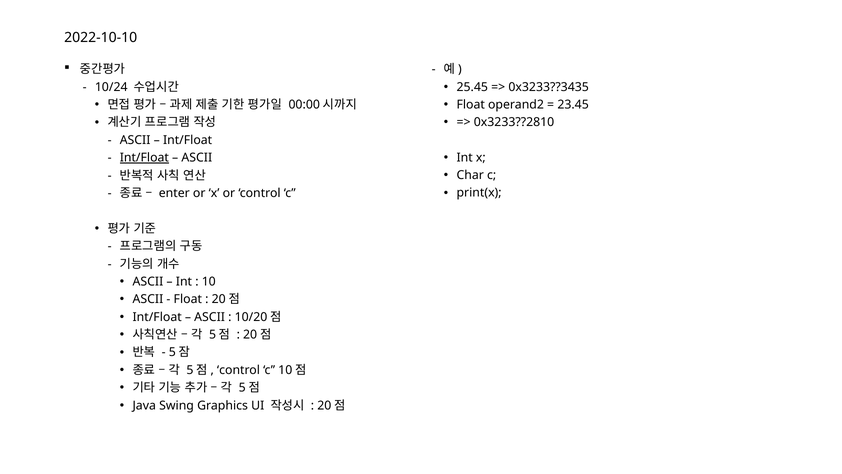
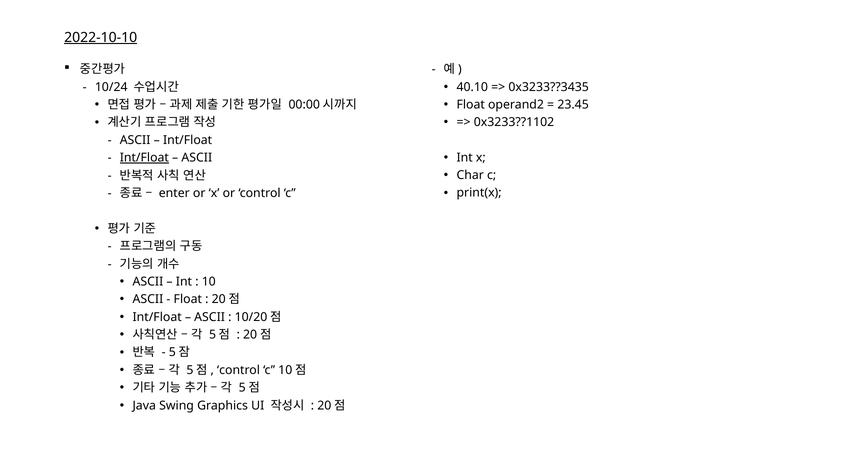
2022-10-10 underline: none -> present
25.45: 25.45 -> 40.10
0x3233??2810: 0x3233??2810 -> 0x3233??1102
